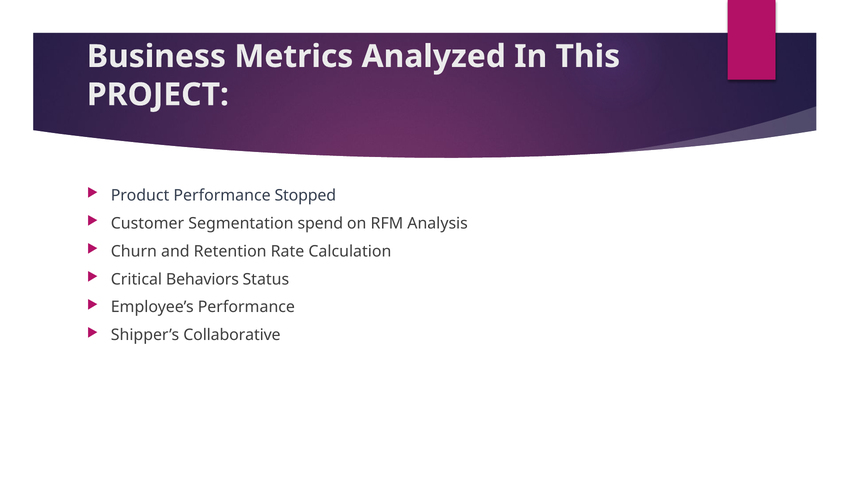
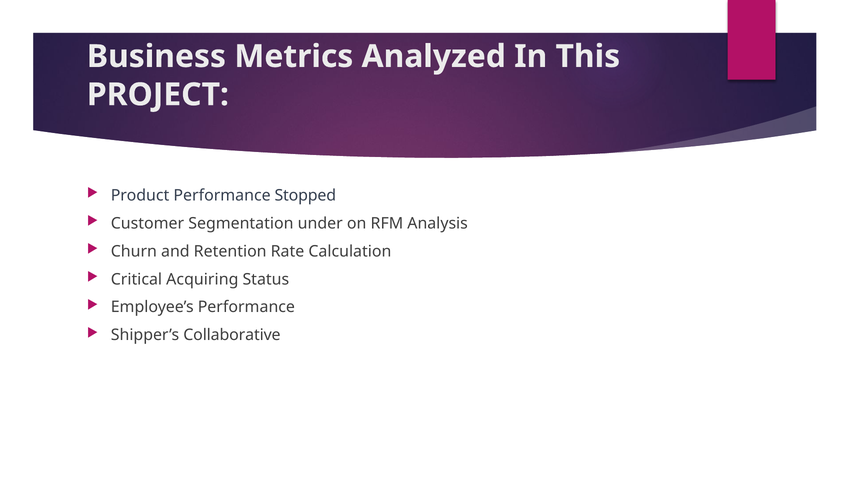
spend: spend -> under
Behaviors: Behaviors -> Acquiring
